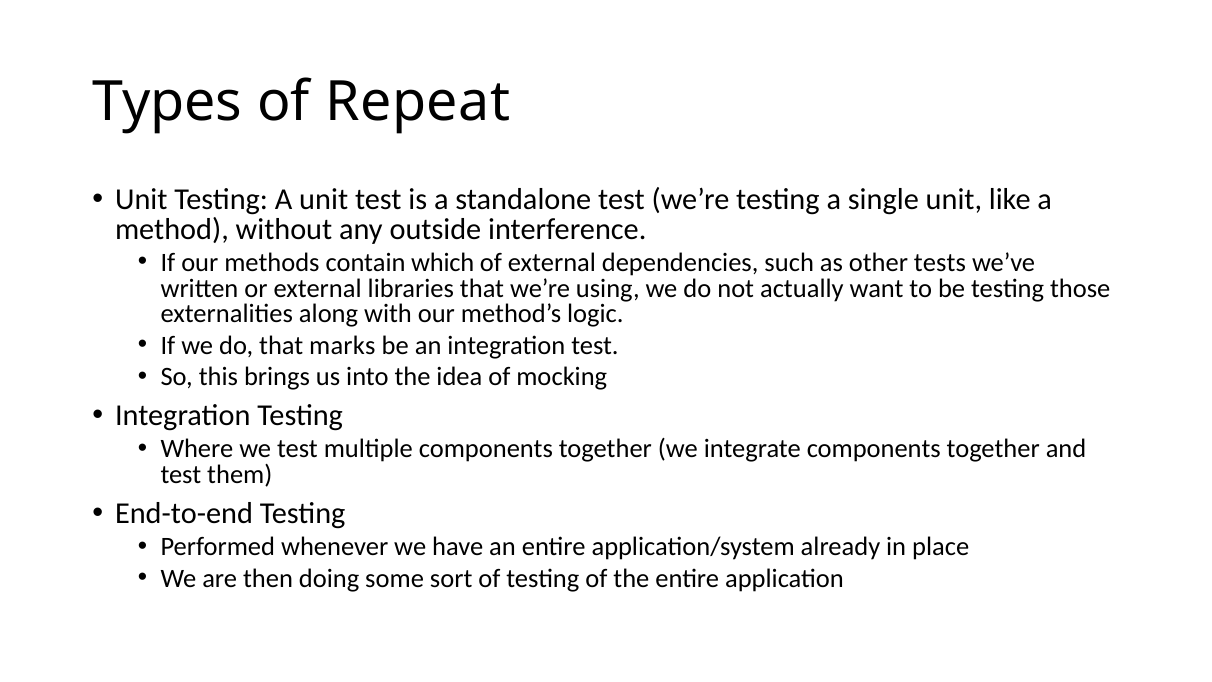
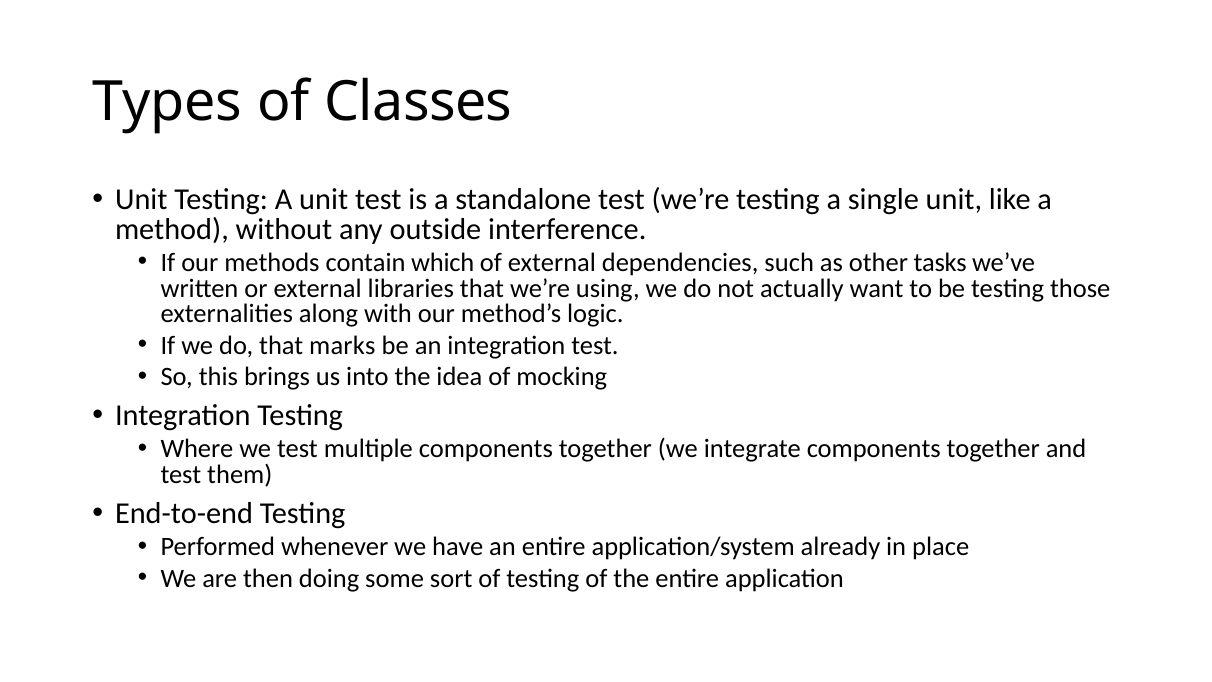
Repeat: Repeat -> Classes
tests: tests -> tasks
